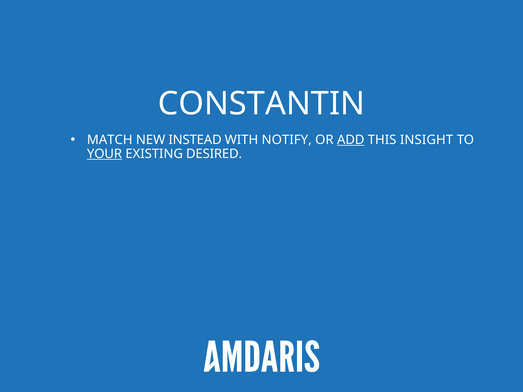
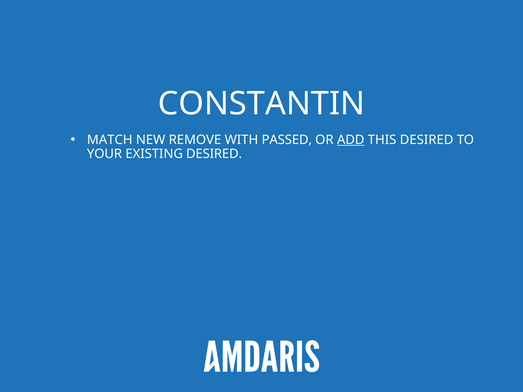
INSTEAD: INSTEAD -> REMOVE
NOTIFY: NOTIFY -> PASSED
THIS INSIGHT: INSIGHT -> DESIRED
YOUR underline: present -> none
